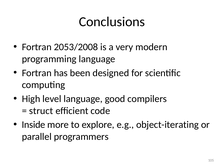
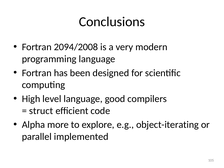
2053/2008: 2053/2008 -> 2094/2008
Inside: Inside -> Alpha
programmers: programmers -> implemented
